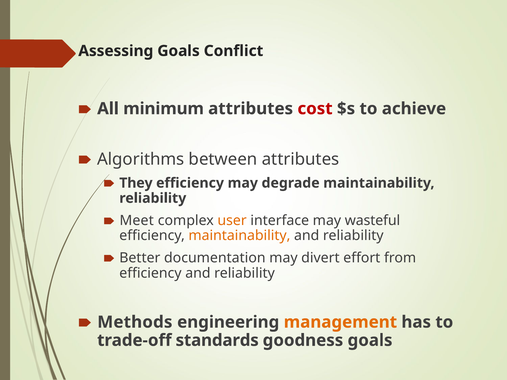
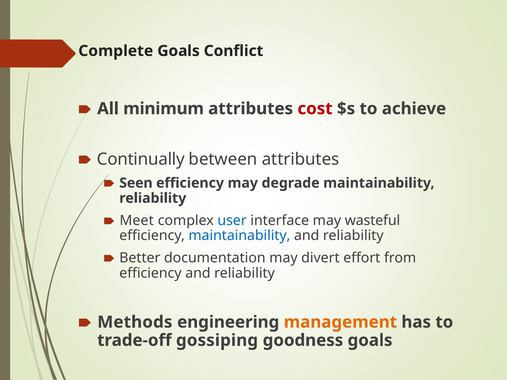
Assessing: Assessing -> Complete
Algorithms: Algorithms -> Continually
They: They -> Seen
user colour: orange -> blue
maintainability at (239, 236) colour: orange -> blue
standards: standards -> gossiping
